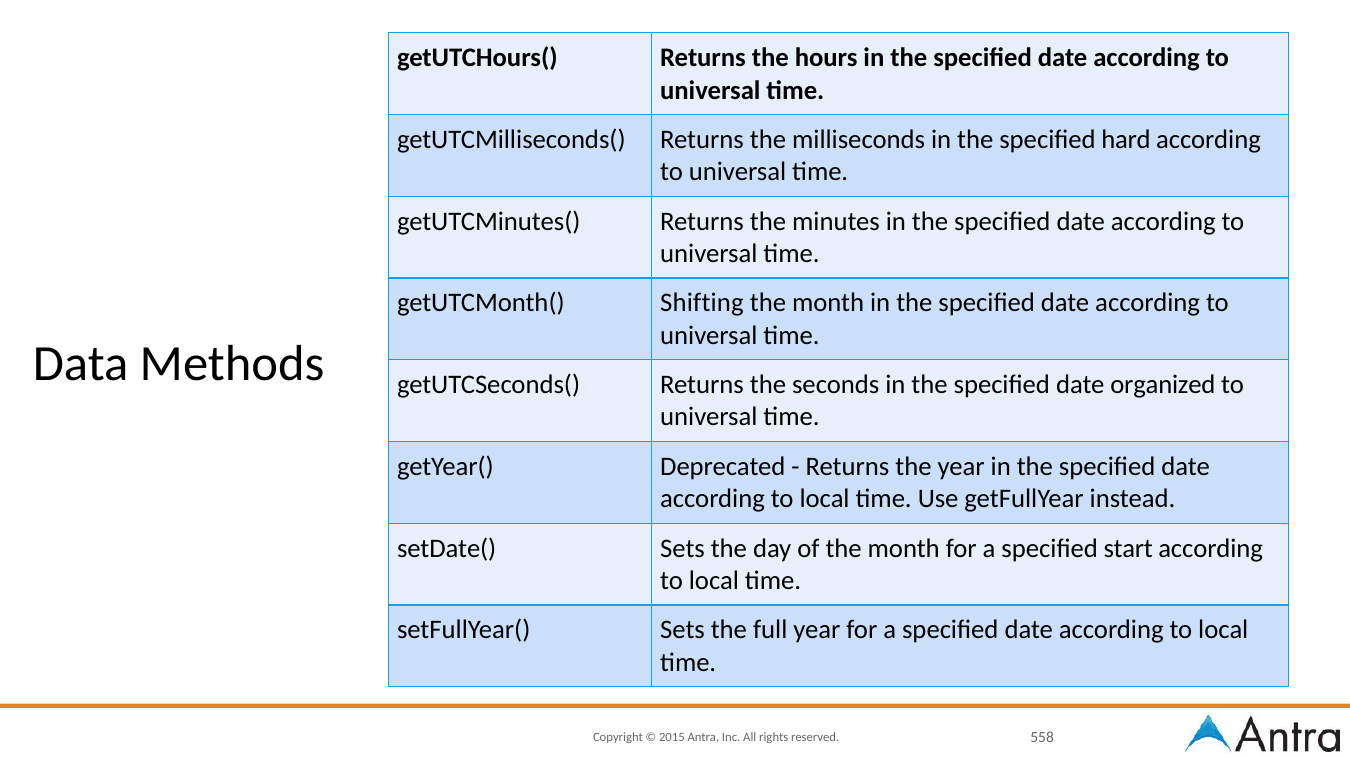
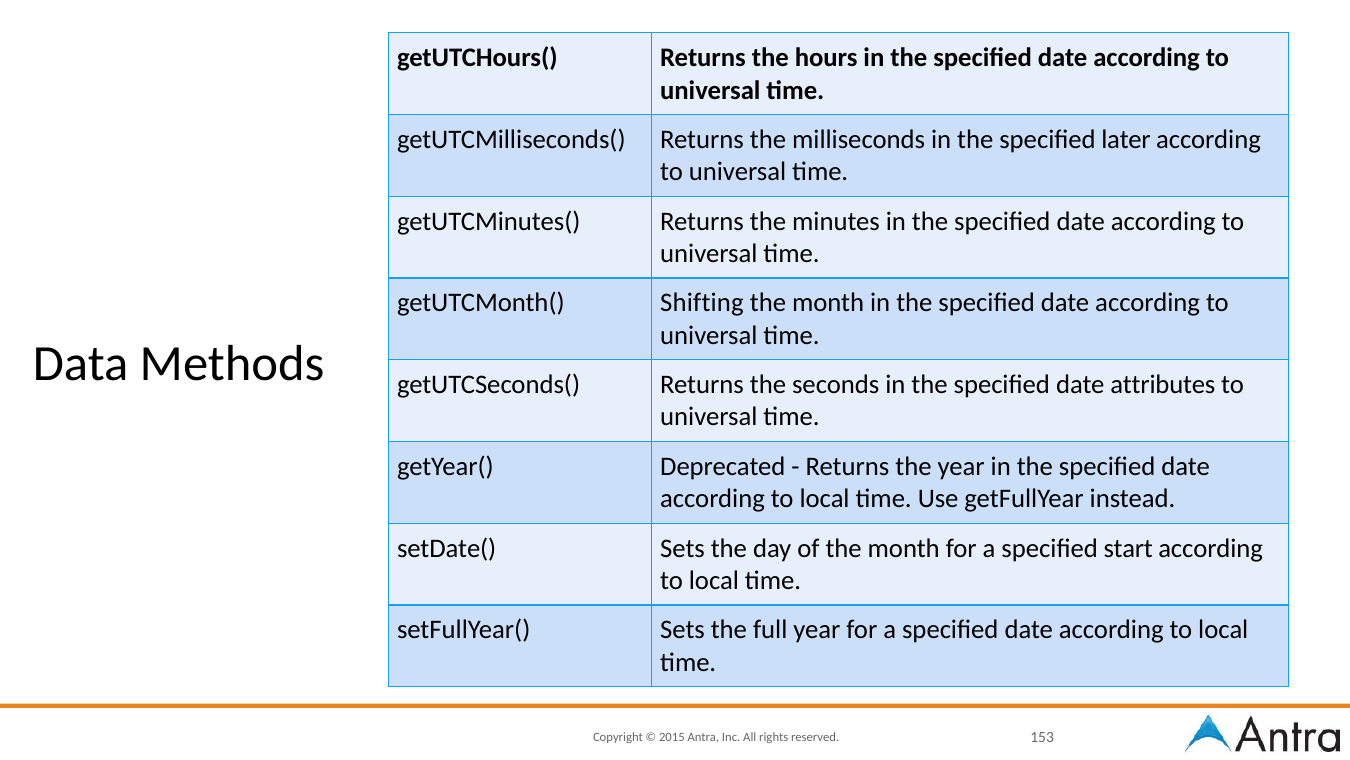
hard: hard -> later
organized: organized -> attributes
558: 558 -> 153
